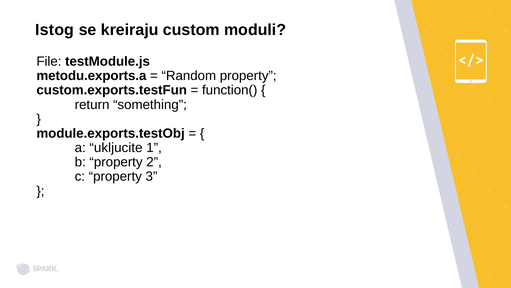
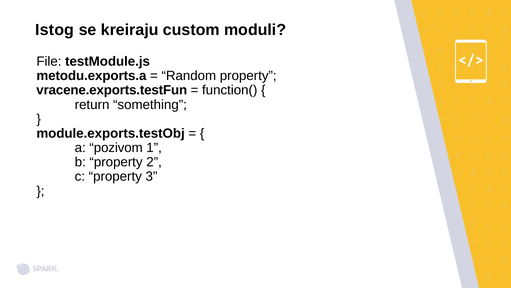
custom.exports.testFun: custom.exports.testFun -> vracene.exports.testFun
ukljucite: ukljucite -> pozivom
